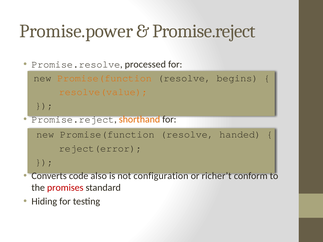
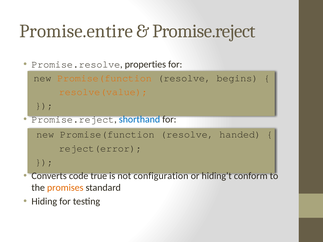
Promise.power: Promise.power -> Promise.entire
processed: processed -> properties
shorthand colour: orange -> blue
also: also -> true
richer’t: richer’t -> hiding’t
promises colour: red -> orange
